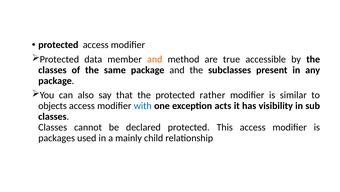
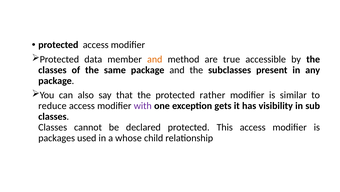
objects: objects -> reduce
with colour: blue -> purple
acts: acts -> gets
mainly: mainly -> whose
